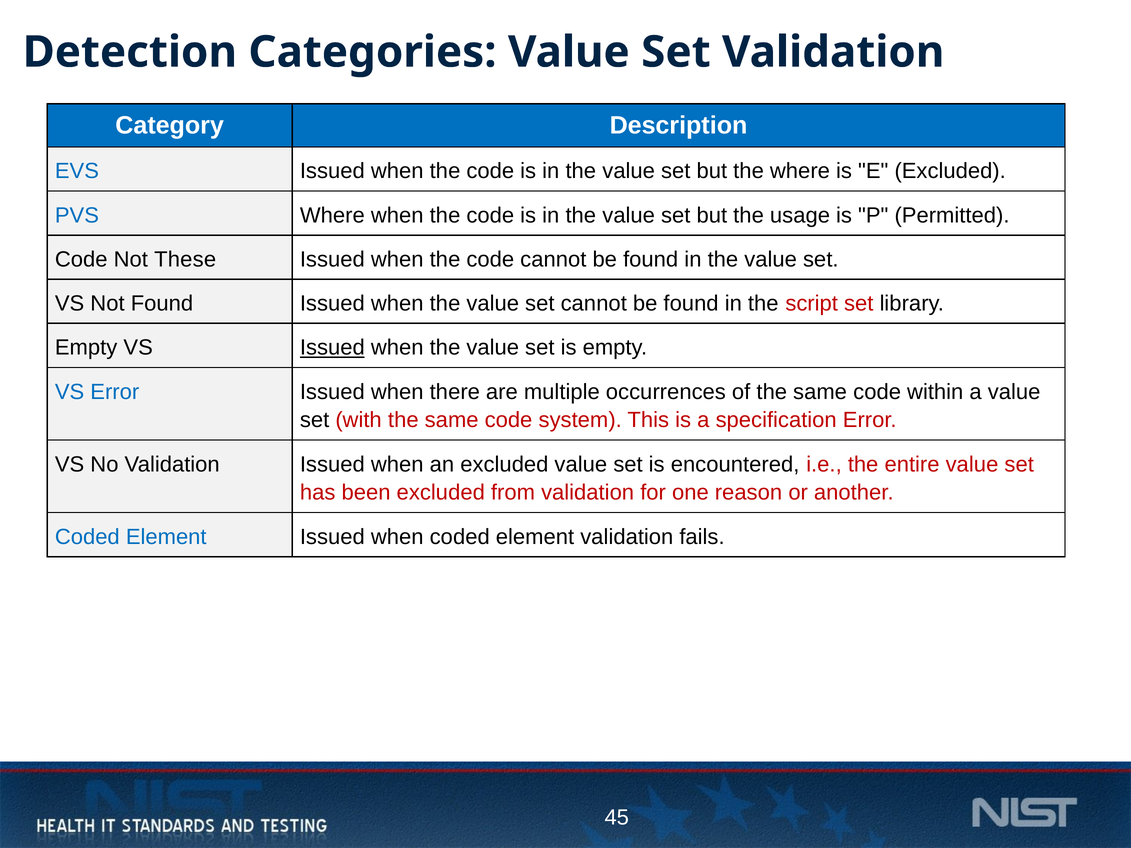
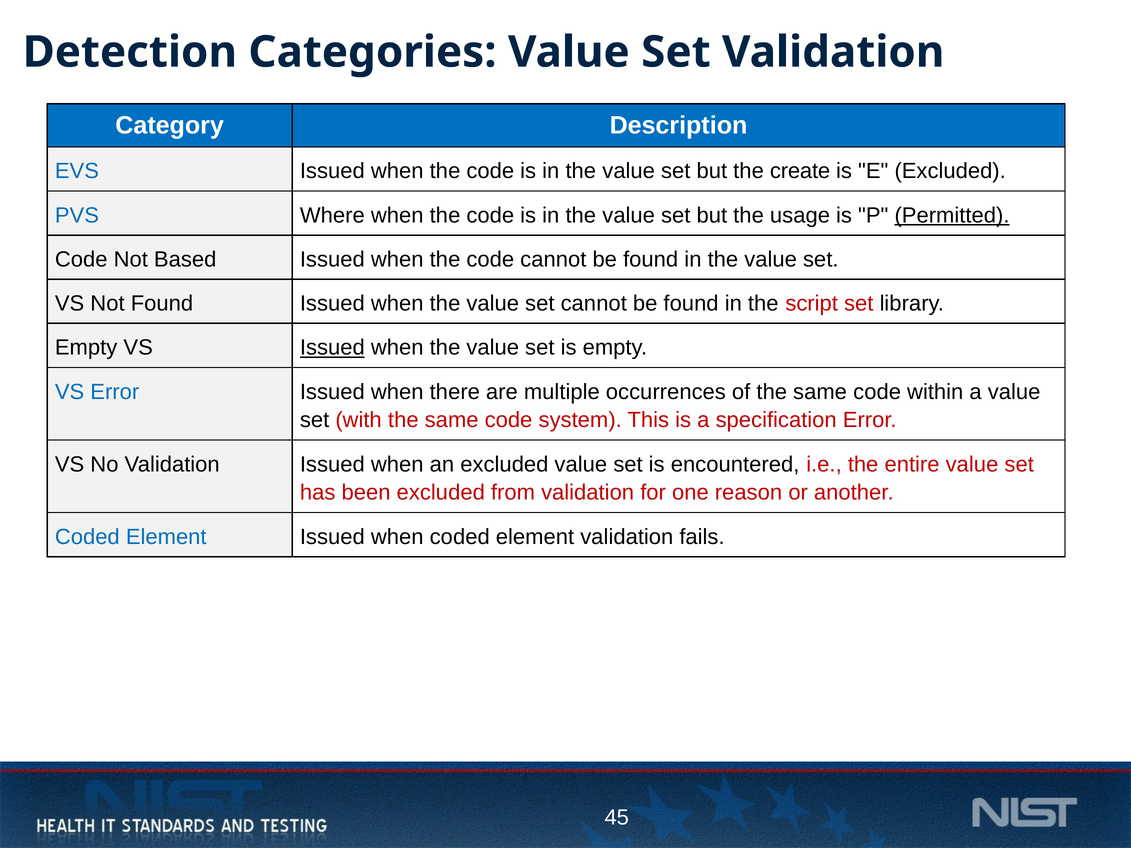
the where: where -> create
Permitted underline: none -> present
These: These -> Based
